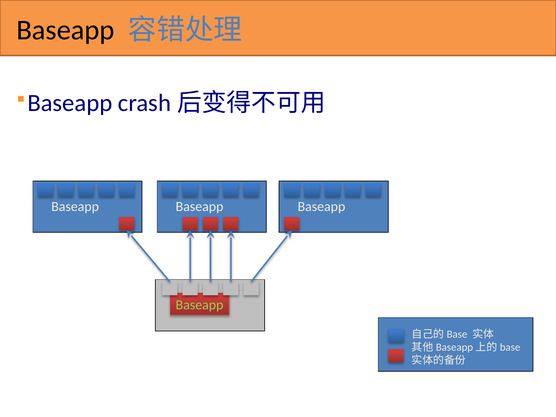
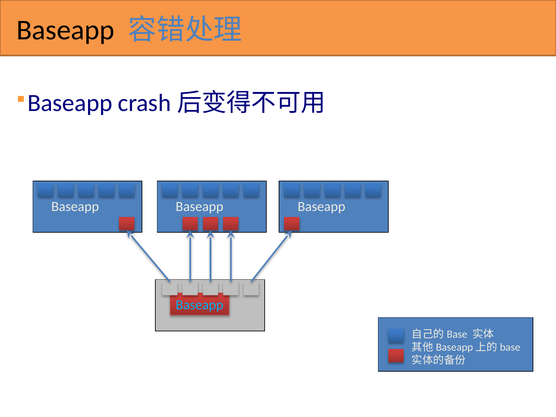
Baseapp at (200, 305) colour: light green -> light blue
